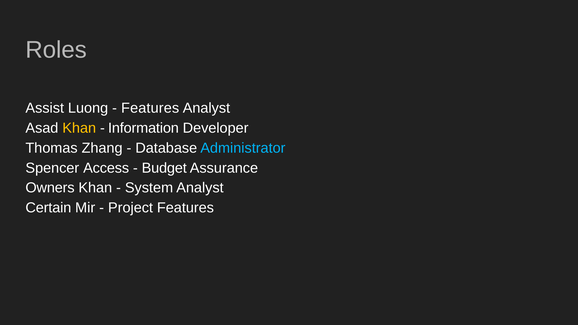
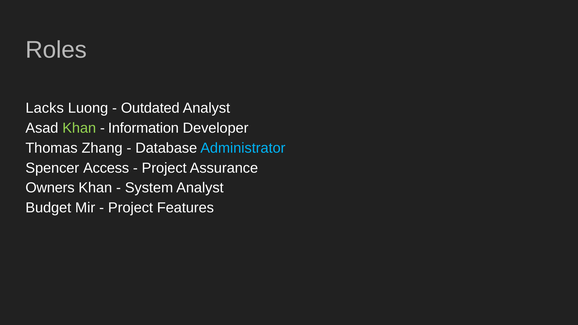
Assist: Assist -> Lacks
Features at (150, 108): Features -> Outdated
Khan at (79, 128) colour: yellow -> light green
Budget at (164, 168): Budget -> Project
Certain: Certain -> Budget
